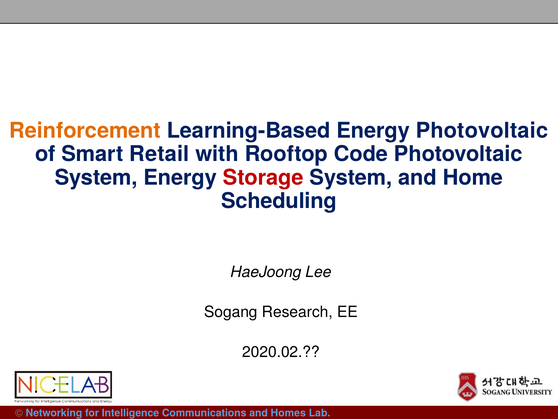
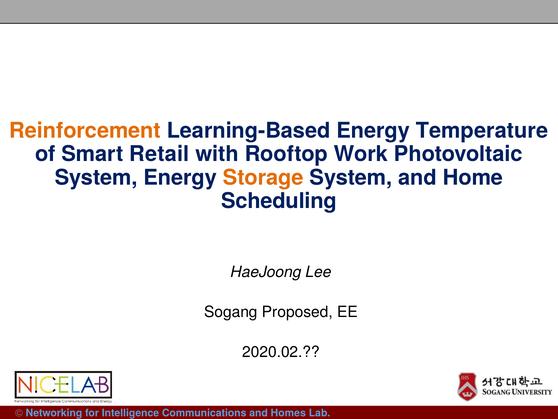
Energy Photovoltaic: Photovoltaic -> Temperature
Code: Code -> Work
Storage colour: red -> orange
Research: Research -> Proposed
